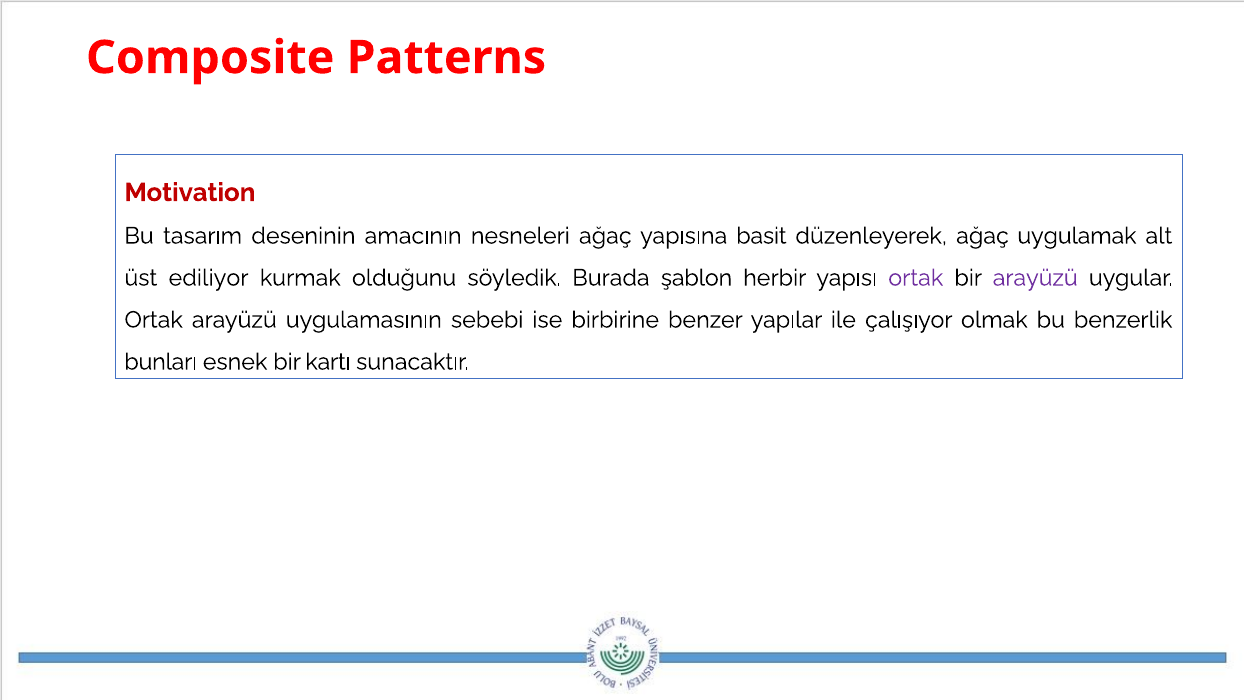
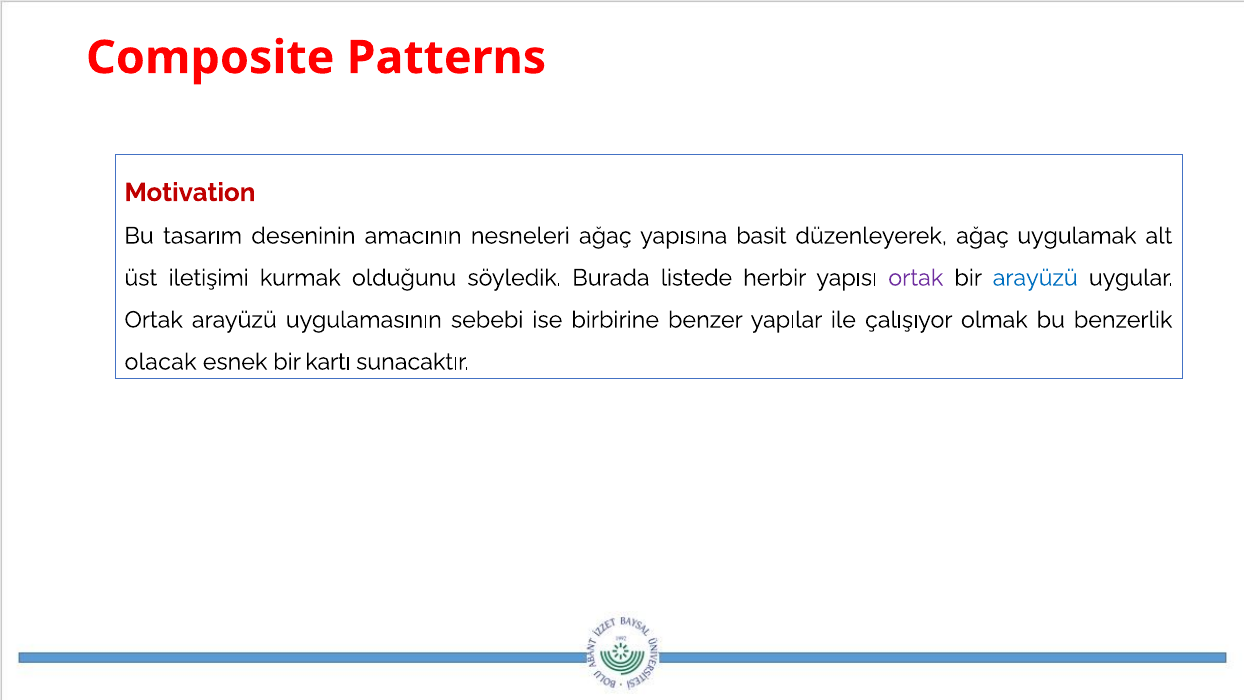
ediliyor: ediliyor -> iletişimi
şablon: şablon -> listede
arayüzü at (1035, 278) colour: purple -> blue
bunları: bunları -> olacak
